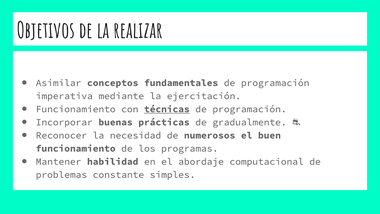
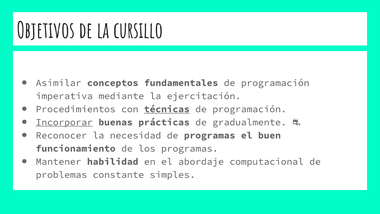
realizar: realizar -> cursillo
Funcionamiento at (76, 109): Funcionamiento -> Procedimientos
Incorporar underline: none -> present
de numerosos: numerosos -> programas
